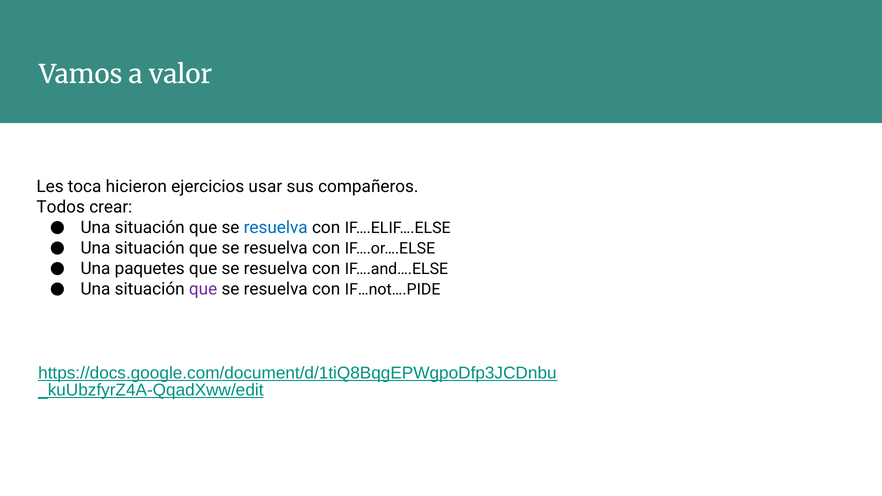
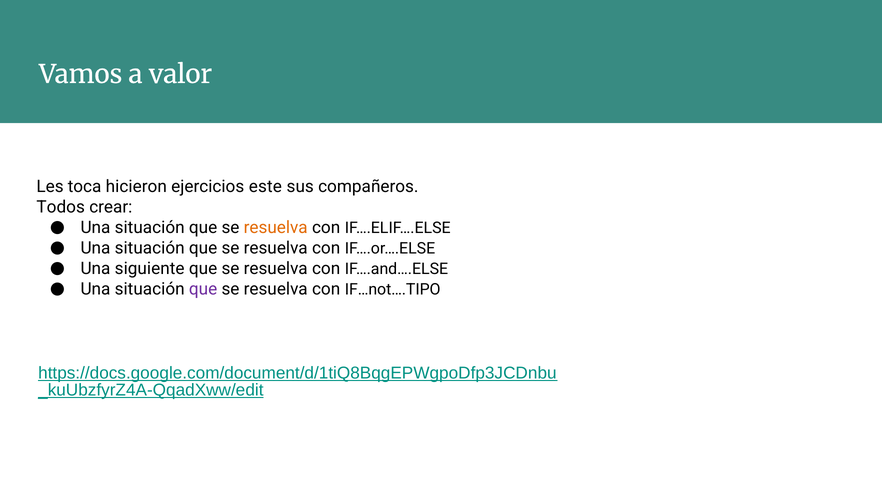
usar: usar -> este
resuelva at (276, 228) colour: blue -> orange
paquetes: paquetes -> siguiente
IF…not….PIDE: IF…not….PIDE -> IF…not….TIPO
